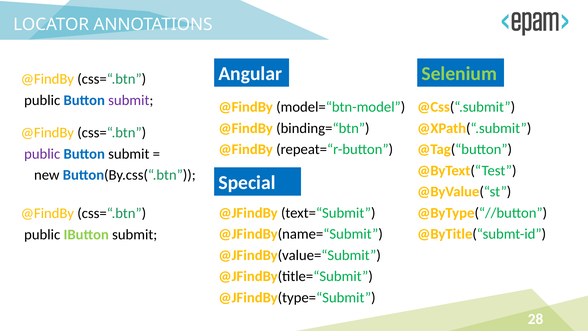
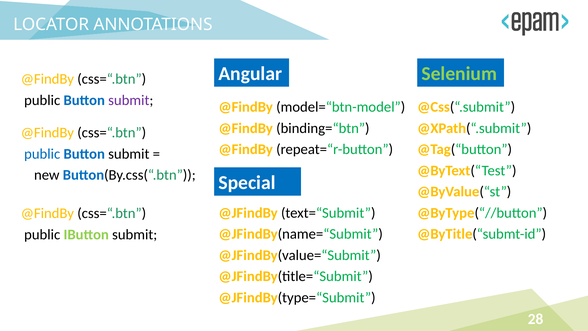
public at (42, 154) colour: purple -> blue
